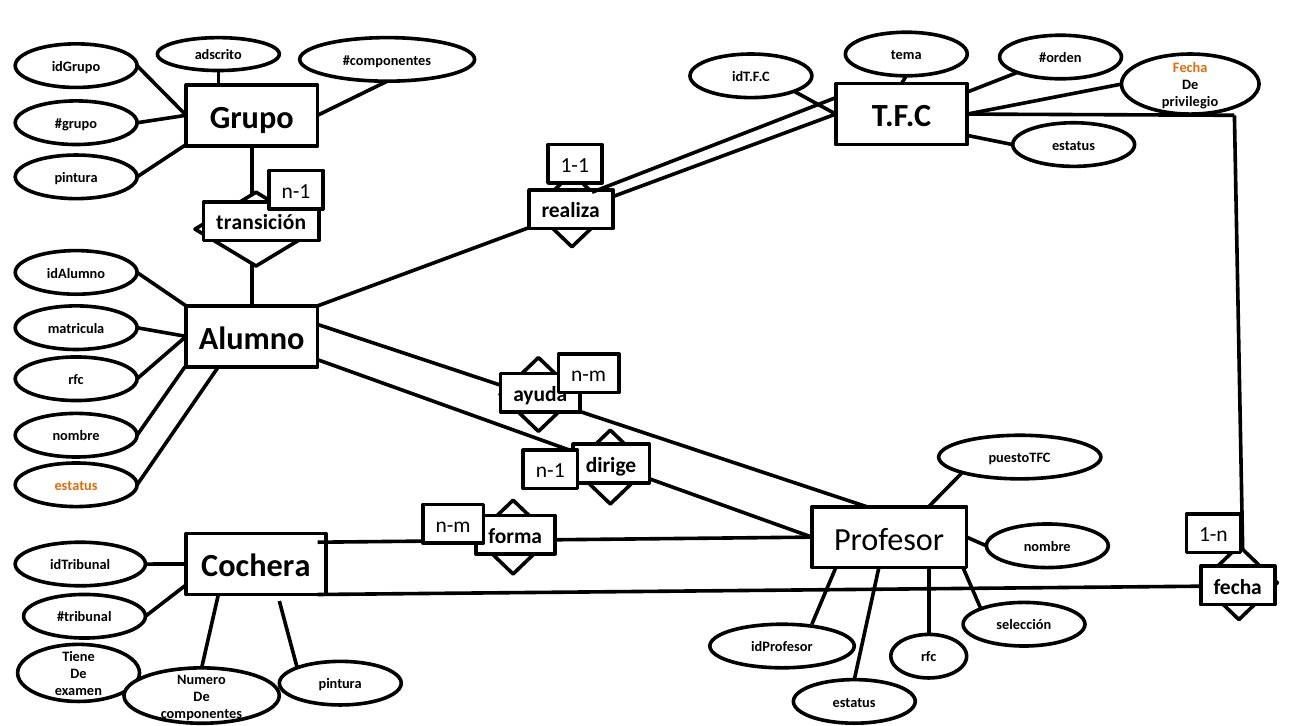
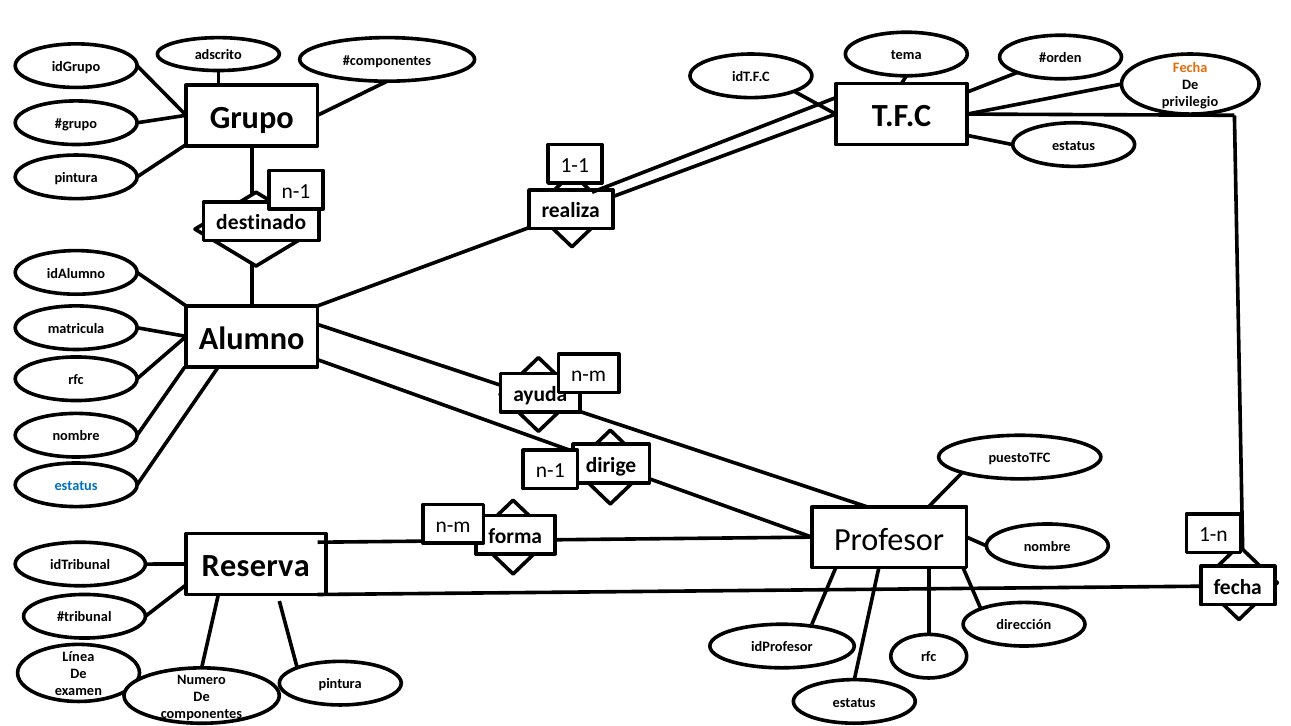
transición: transición -> destinado
estatus at (76, 486) colour: orange -> blue
Cochera: Cochera -> Reserva
selección: selección -> dirección
Tiene: Tiene -> Línea
